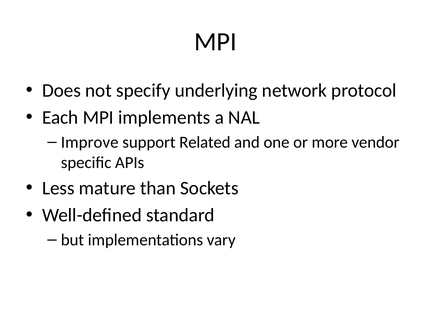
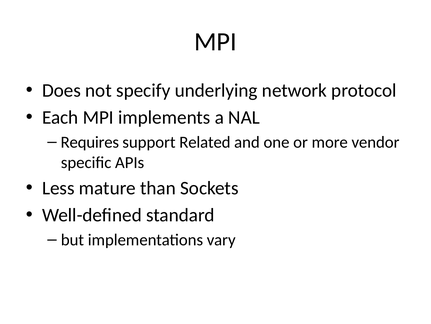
Improve: Improve -> Requires
